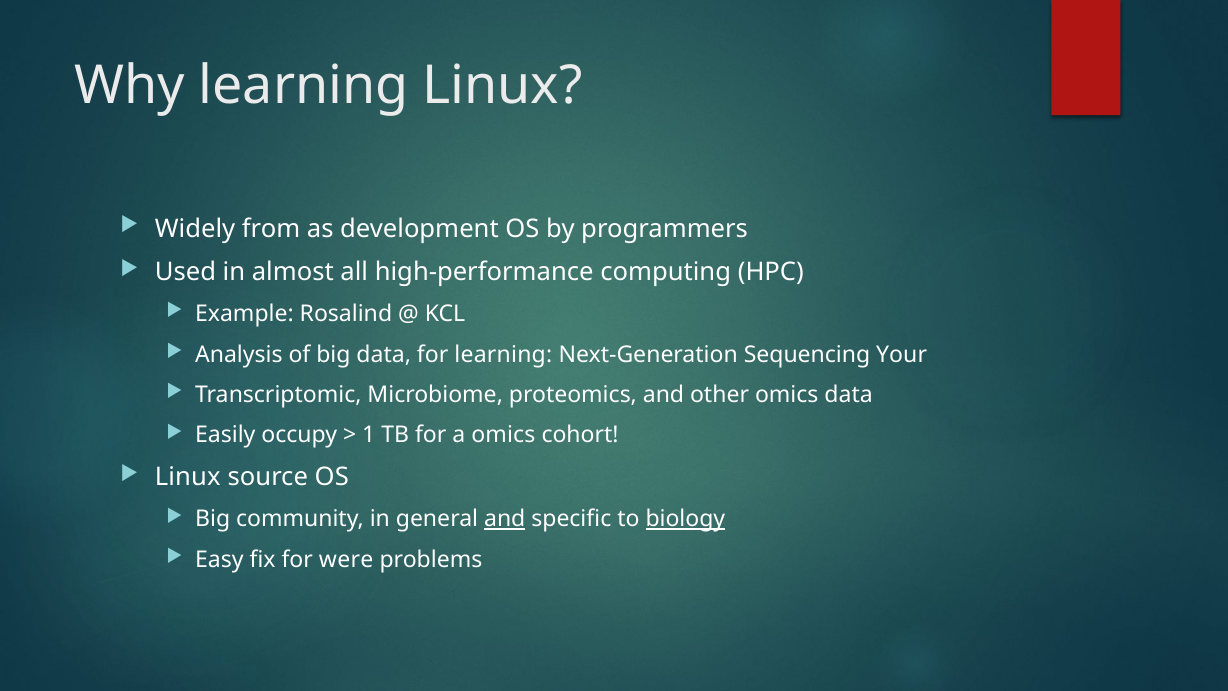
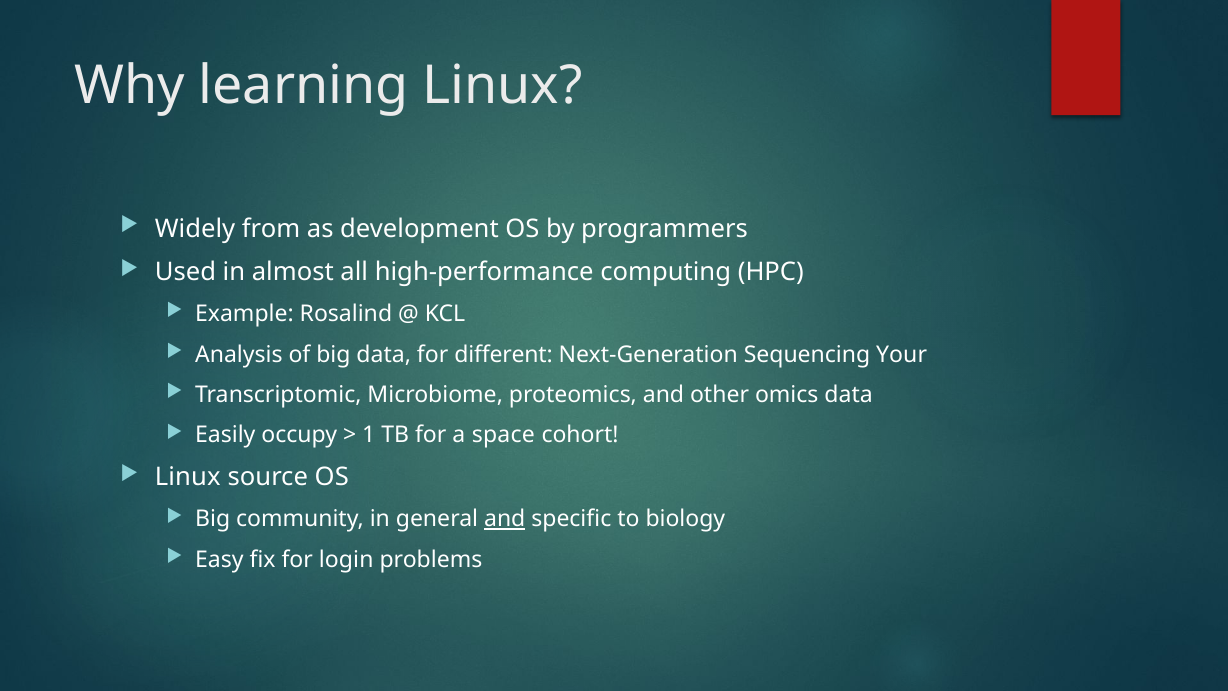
for learning: learning -> different
a omics: omics -> space
biology underline: present -> none
were: were -> login
